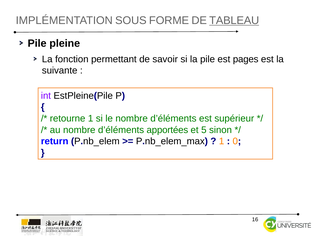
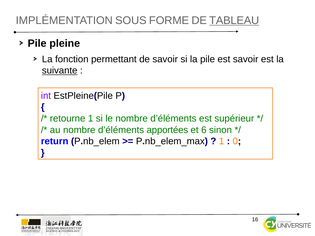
est pages: pages -> savoir
suivante underline: none -> present
5: 5 -> 6
